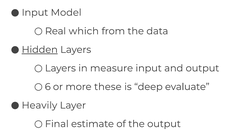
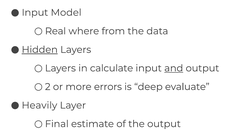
which: which -> where
measure: measure -> calculate
and underline: none -> present
6: 6 -> 2
these: these -> errors
